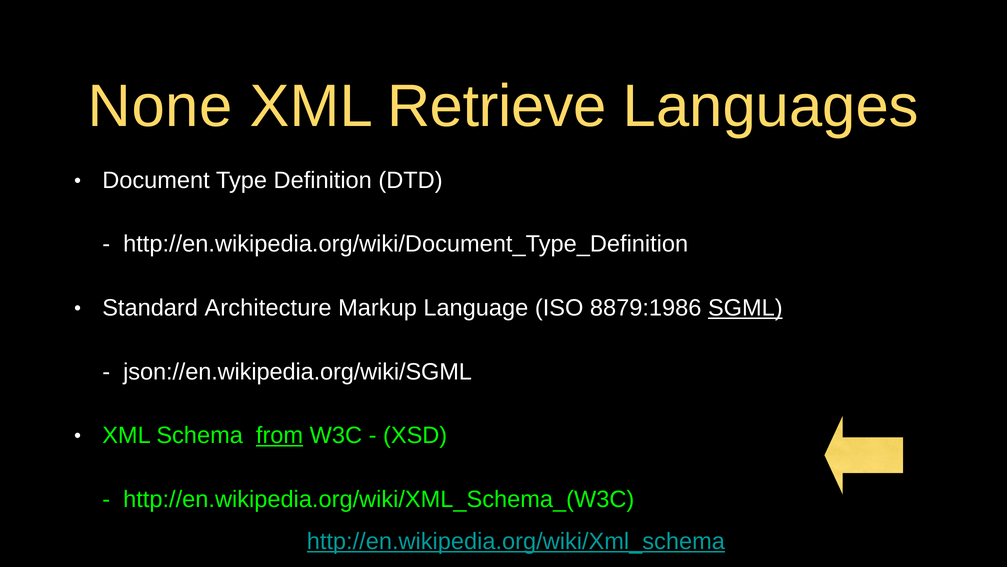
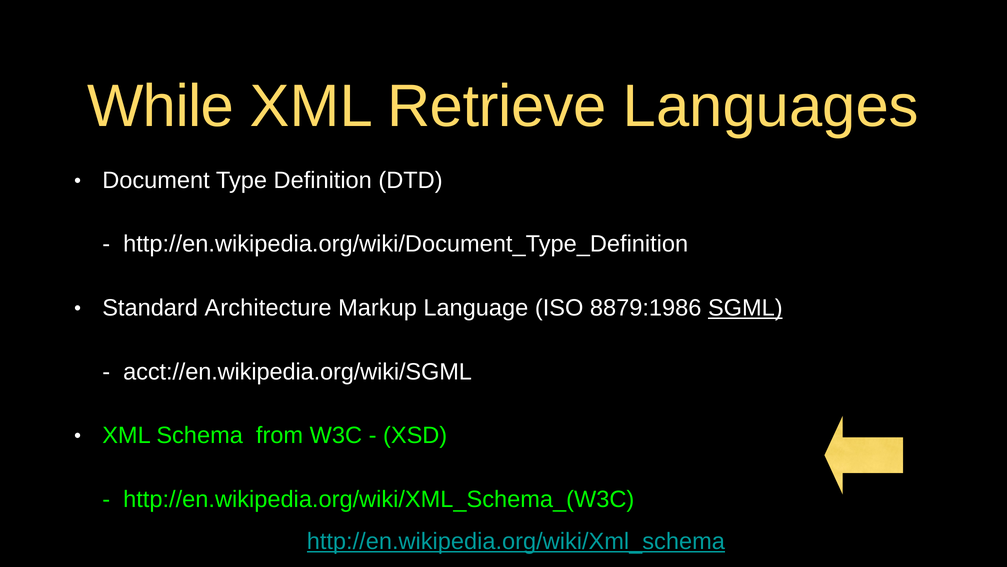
None: None -> While
json://en.wikipedia.org/wiki/SGML: json://en.wikipedia.org/wiki/SGML -> acct://en.wikipedia.org/wiki/SGML
from underline: present -> none
